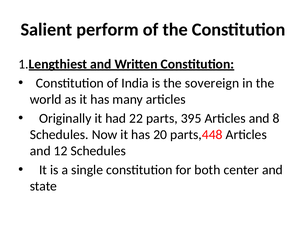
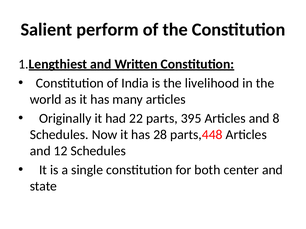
sovereign: sovereign -> livelihood
20: 20 -> 28
